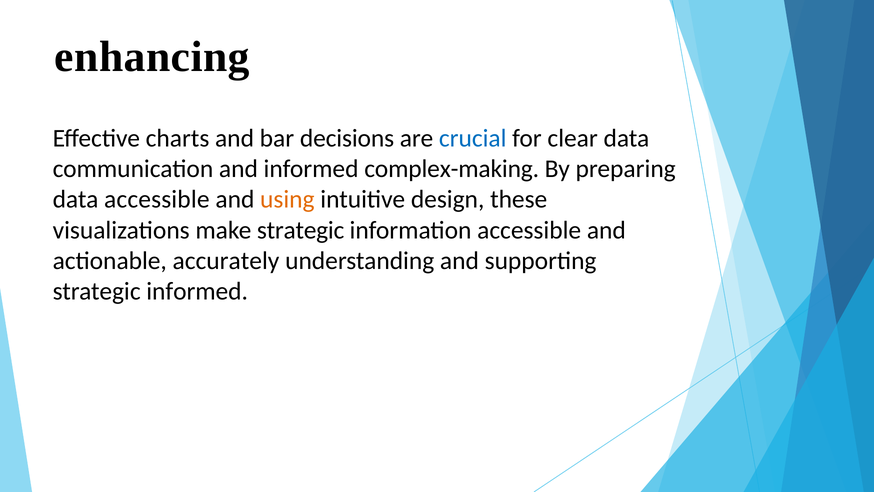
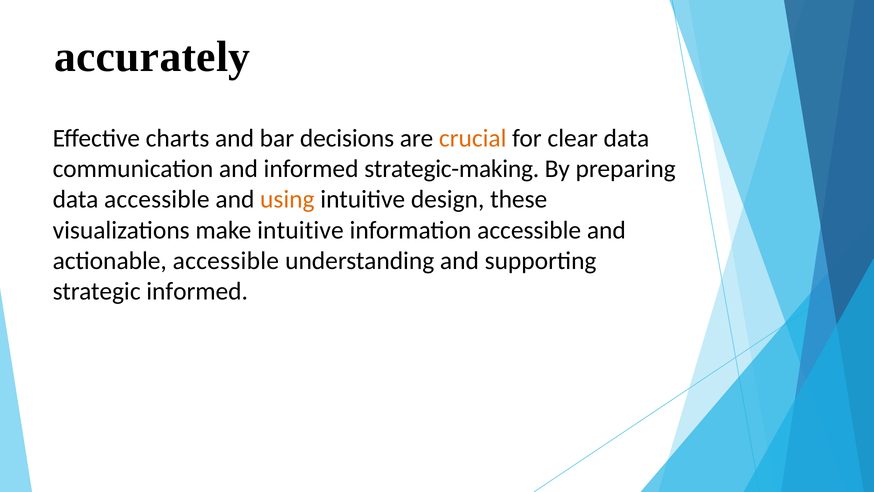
enhancing: enhancing -> accurately
crucial colour: blue -> orange
complex-making: complex-making -> strategic-making
make strategic: strategic -> intuitive
actionable accurately: accurately -> accessible
